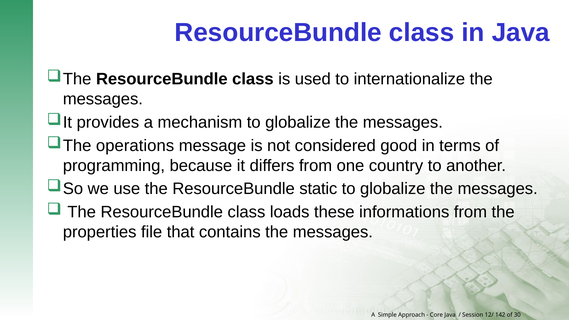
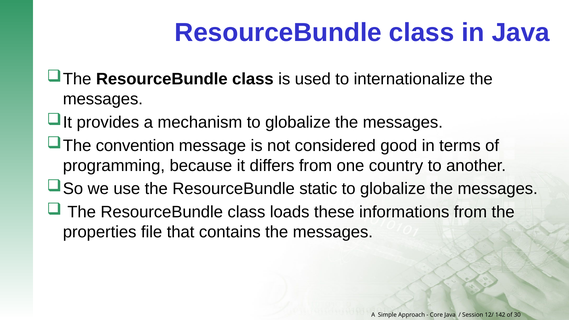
operations: operations -> convention
